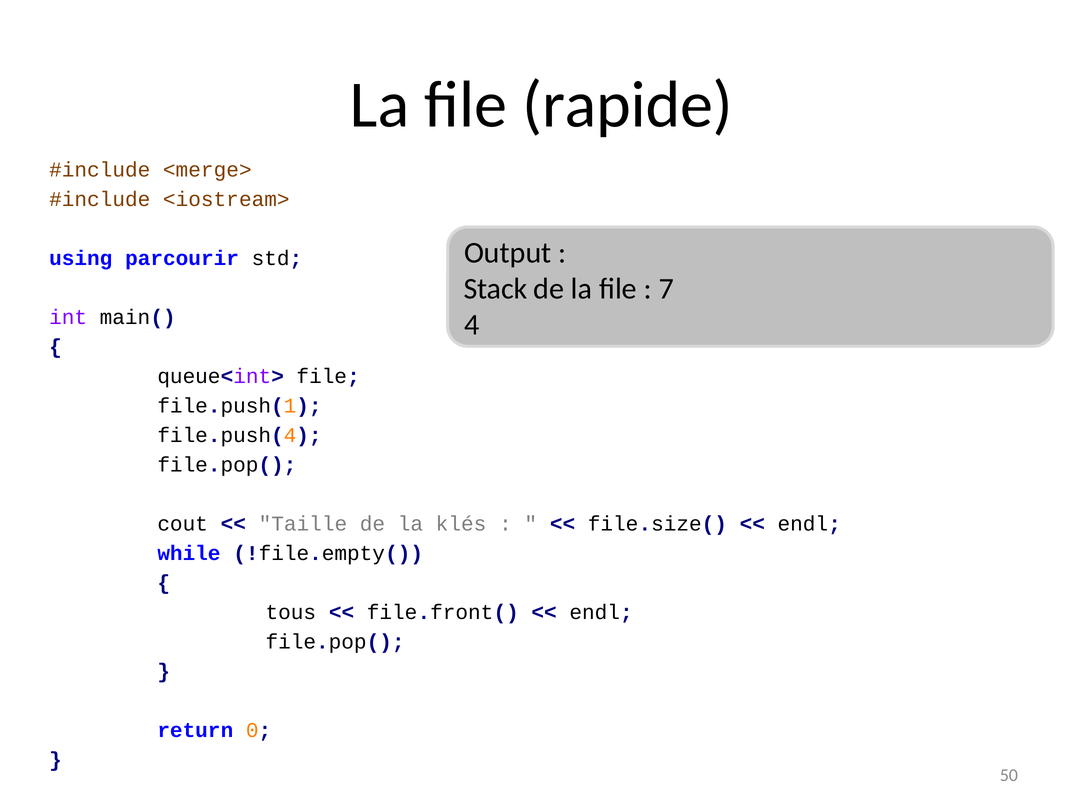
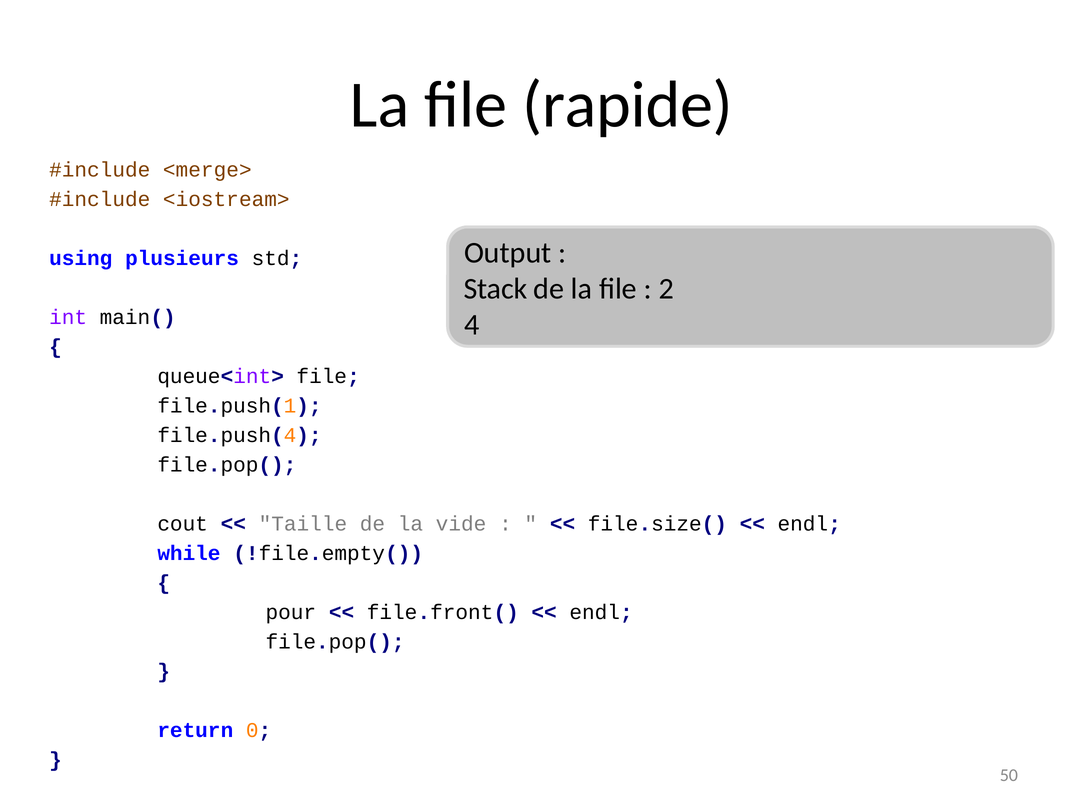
parcourir: parcourir -> plusieurs
7: 7 -> 2
klés: klés -> vide
tous: tous -> pour
